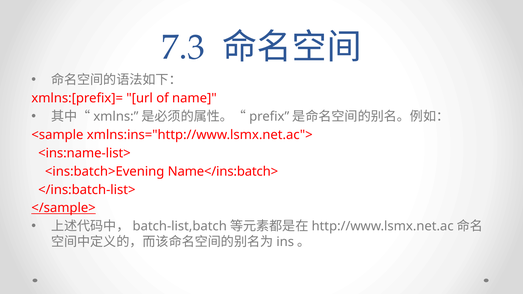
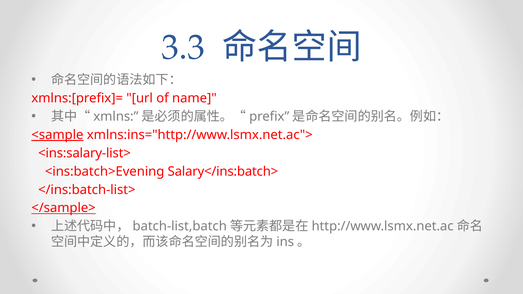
7.3: 7.3 -> 3.3
<sample underline: none -> present
<ins:name-list>: <ins:name-list> -> <ins:salary-list>
Name</ins:batch>: Name</ins:batch> -> Salary</ins:batch>
